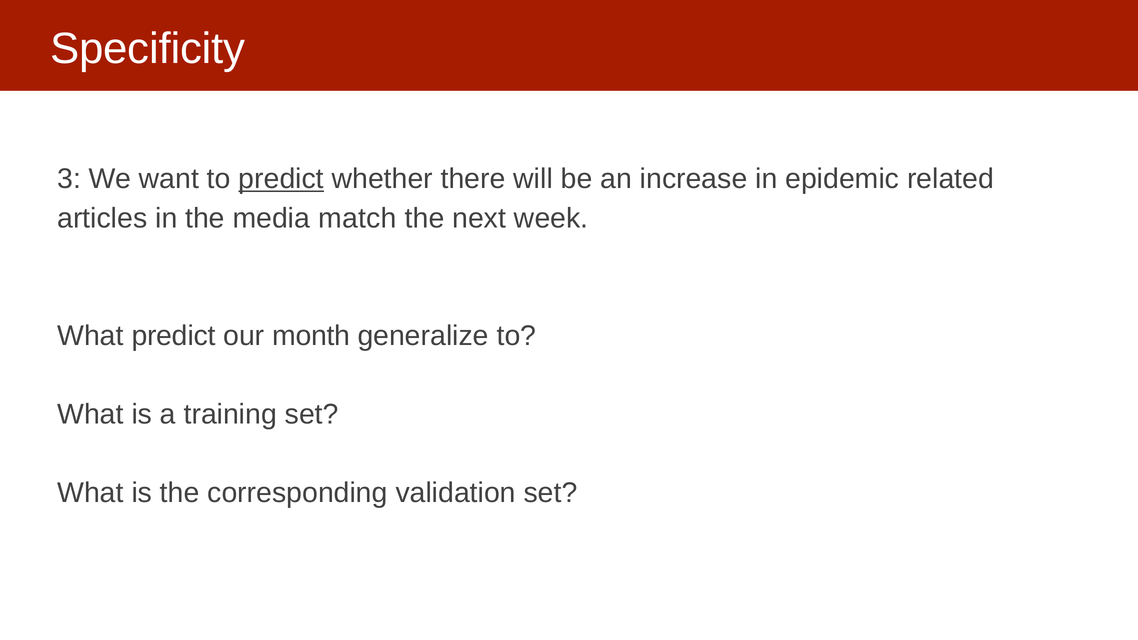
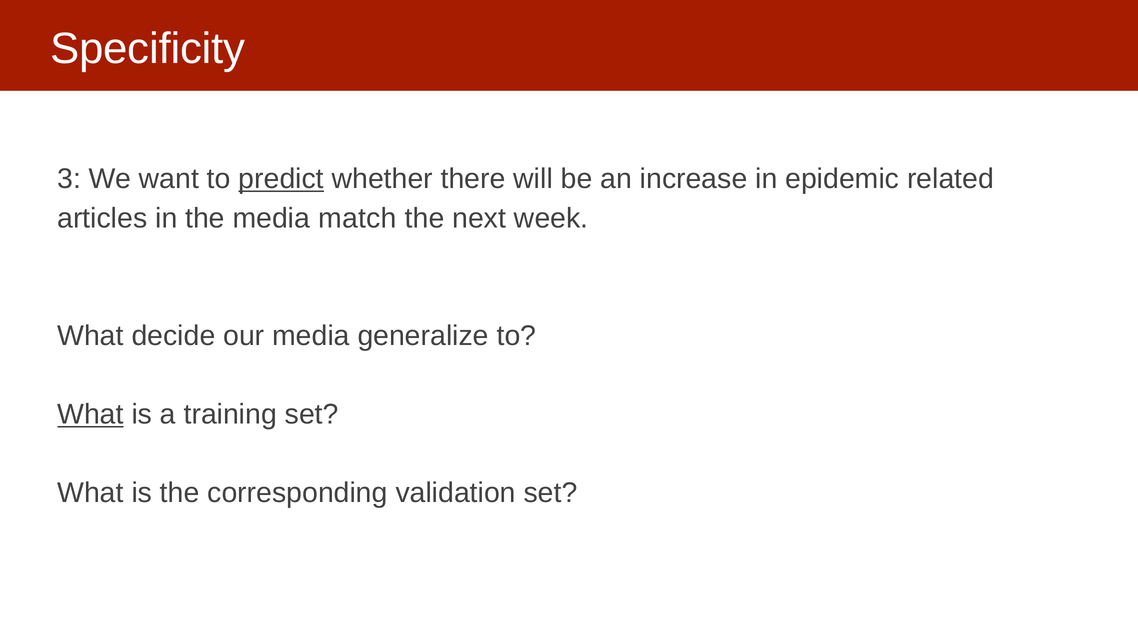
What predict: predict -> decide
our month: month -> media
What at (90, 414) underline: none -> present
